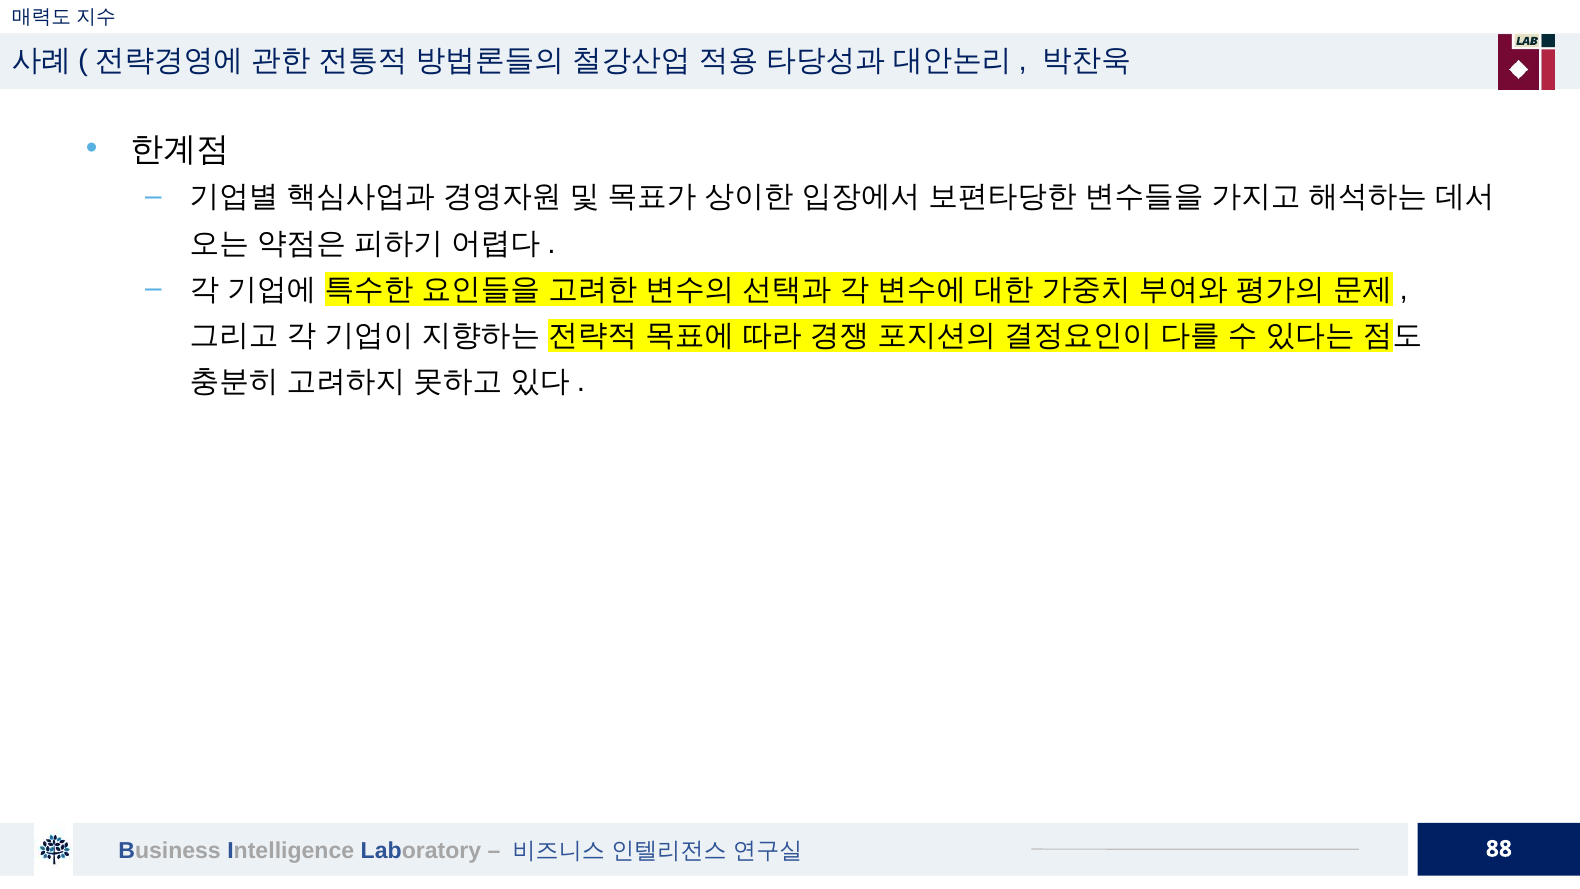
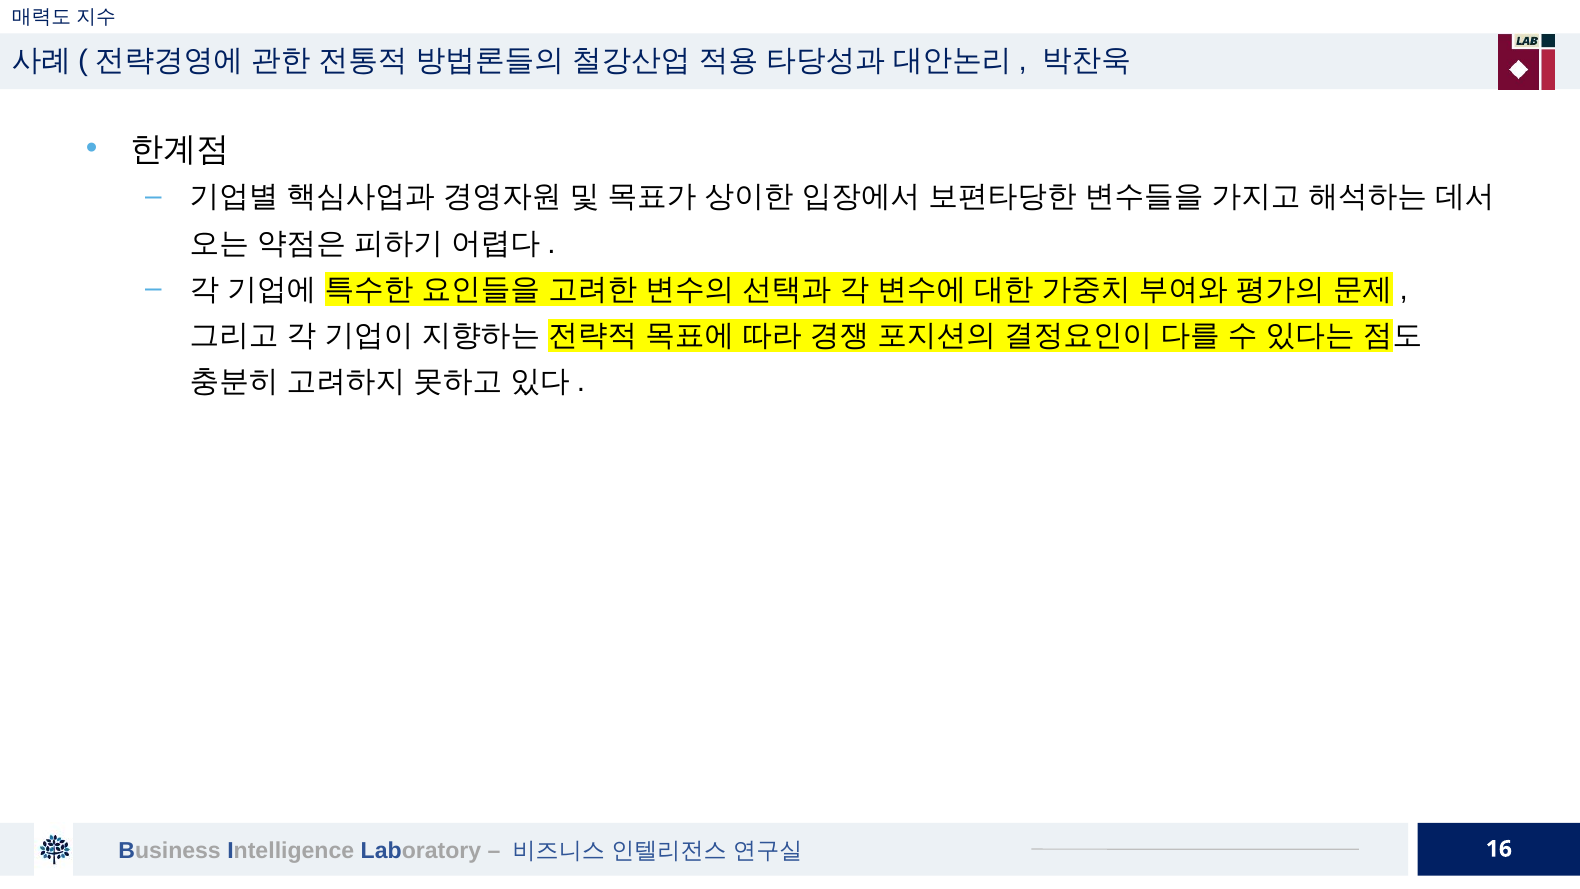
88: 88 -> 16
